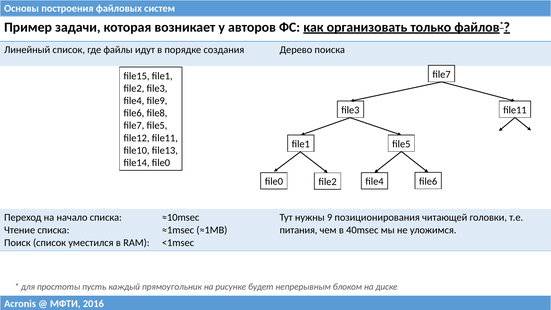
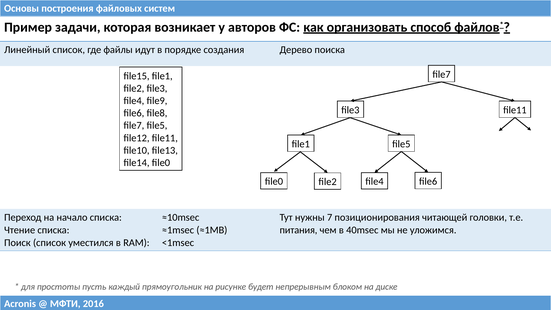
только: только -> способ
9: 9 -> 7
